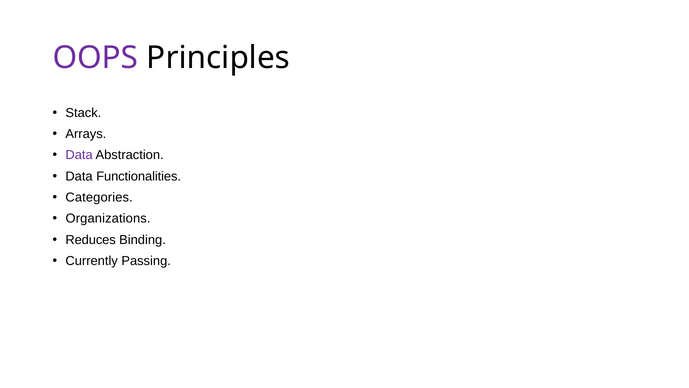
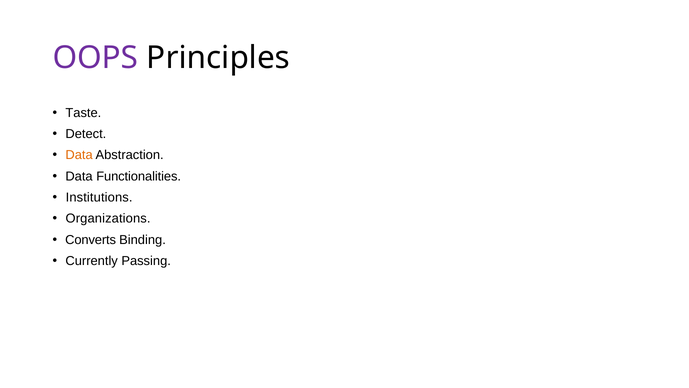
Stack: Stack -> Taste
Arrays: Arrays -> Detect
Data at (79, 155) colour: purple -> orange
Categories: Categories -> Institutions
Reduces: Reduces -> Converts
